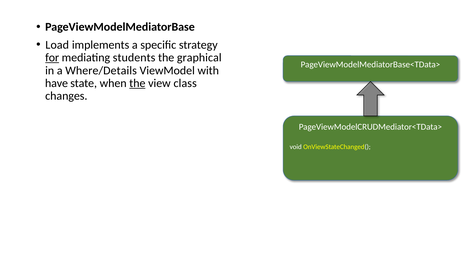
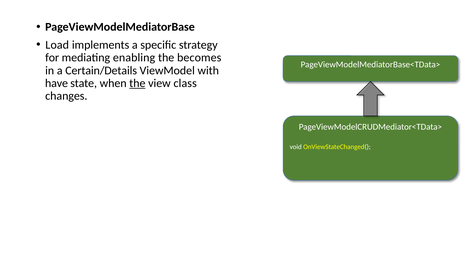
for underline: present -> none
students: students -> enabling
graphical: graphical -> becomes
Where/Details: Where/Details -> Certain/Details
